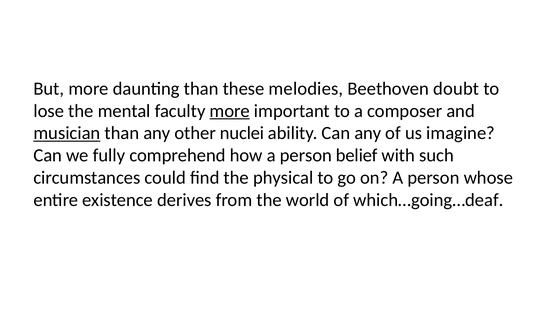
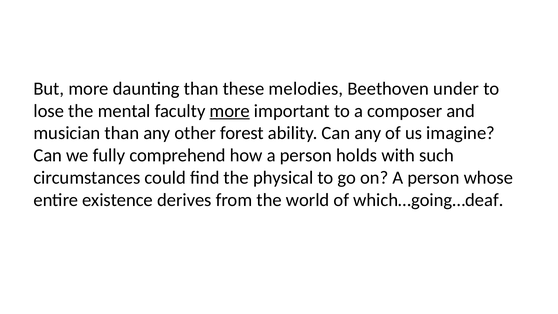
doubt: doubt -> under
musician underline: present -> none
nuclei: nuclei -> forest
belief: belief -> holds
